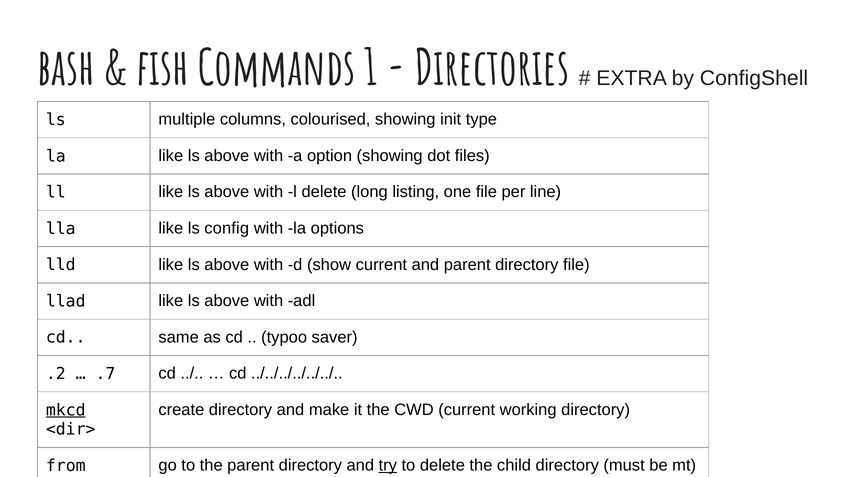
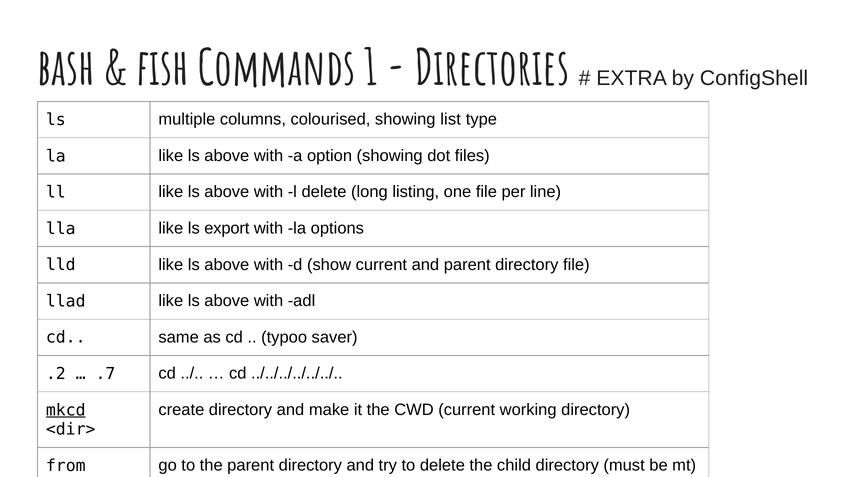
init: init -> list
config: config -> export
try underline: present -> none
